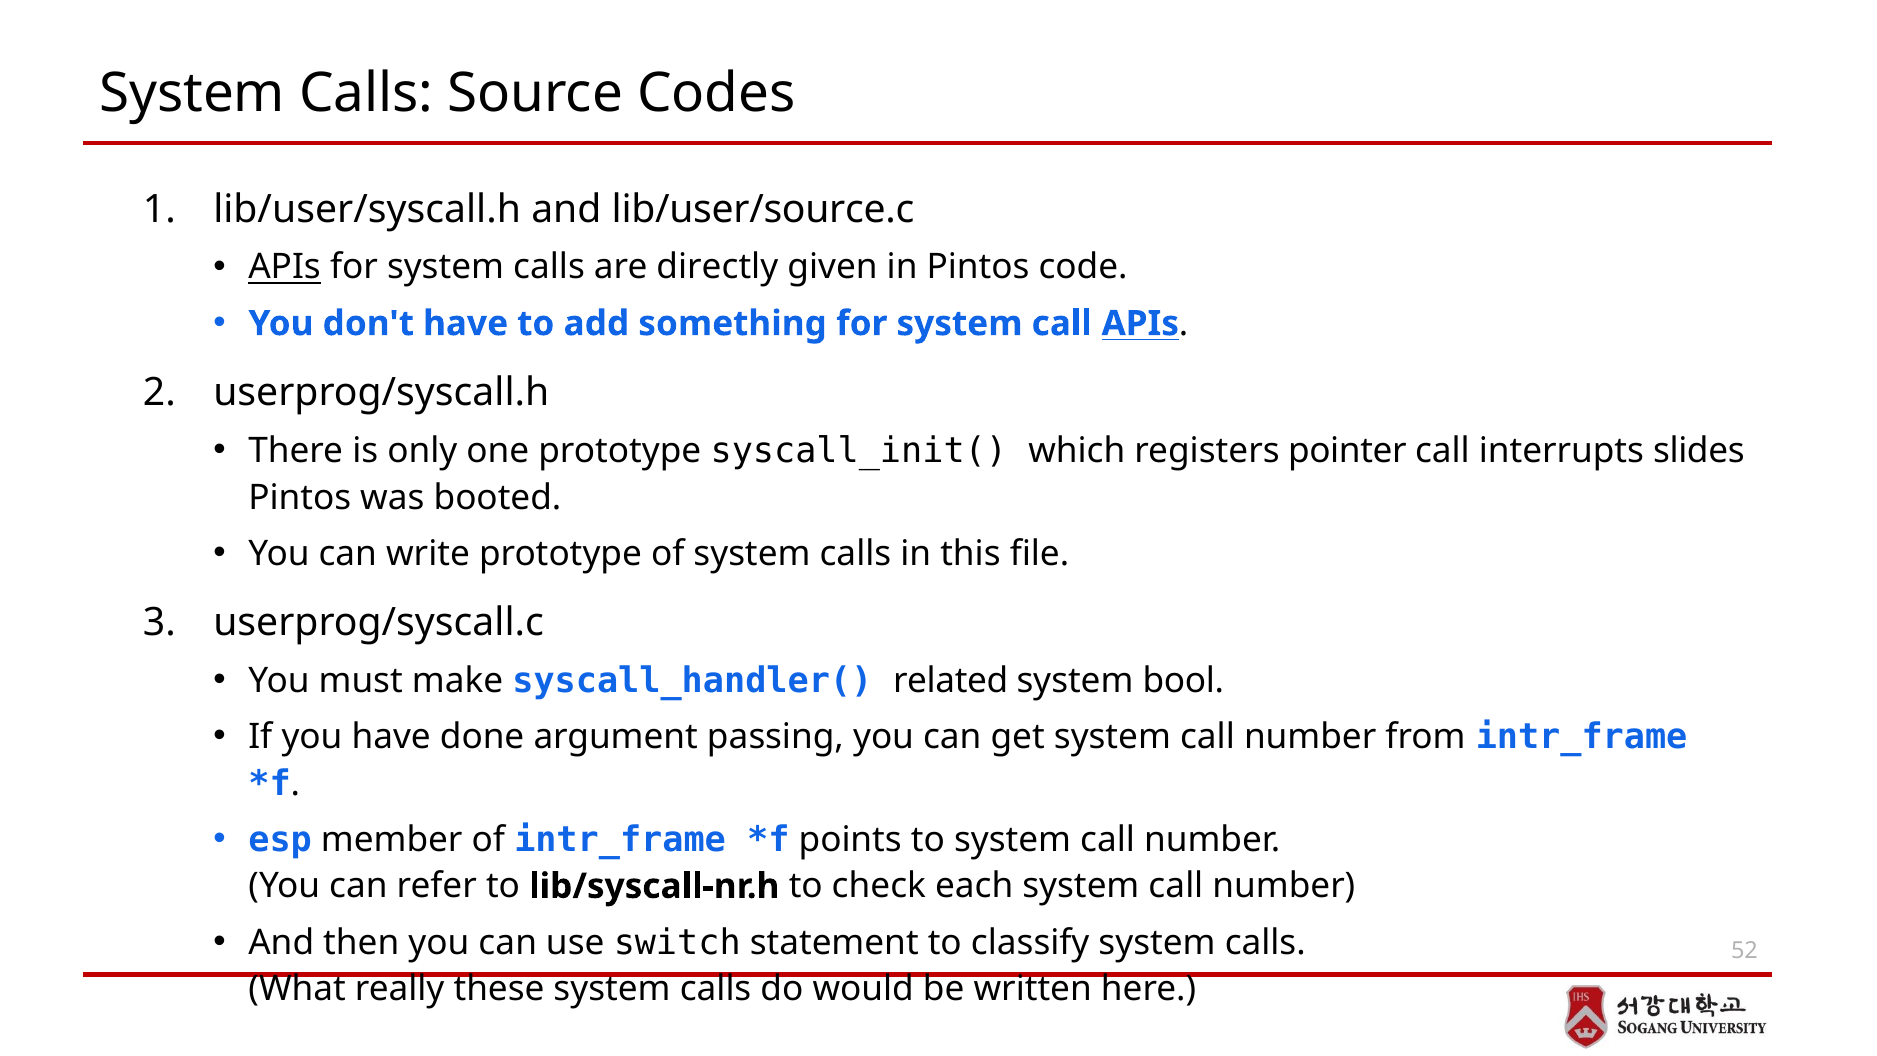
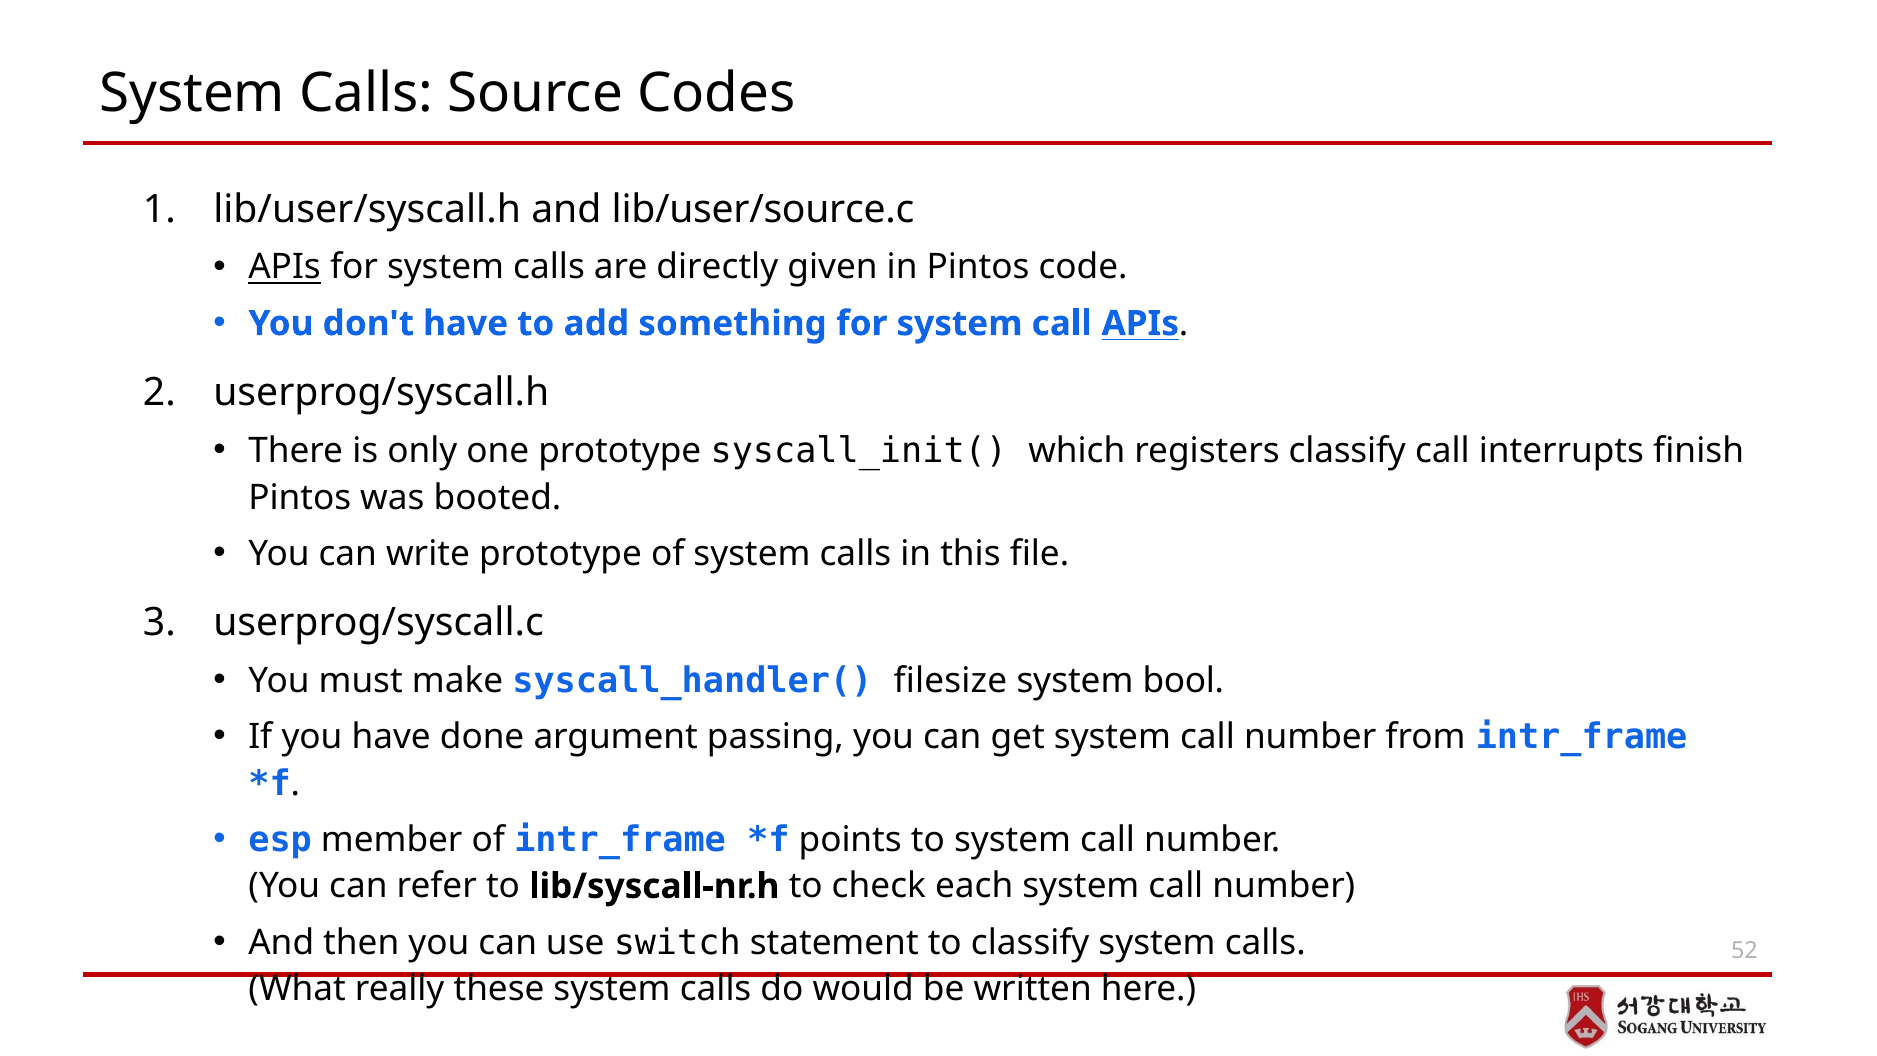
registers pointer: pointer -> classify
slides: slides -> finish
related: related -> filesize
